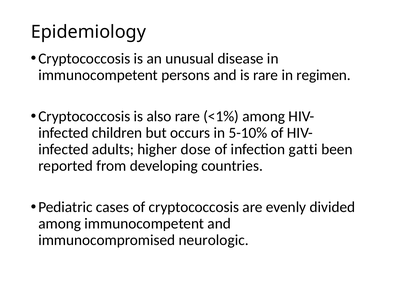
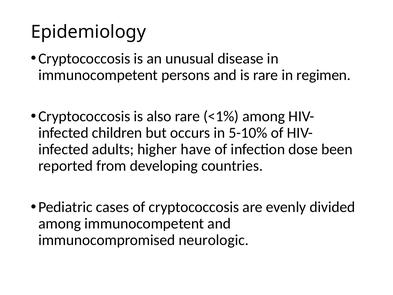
dose: dose -> have
gatti: gatti -> dose
